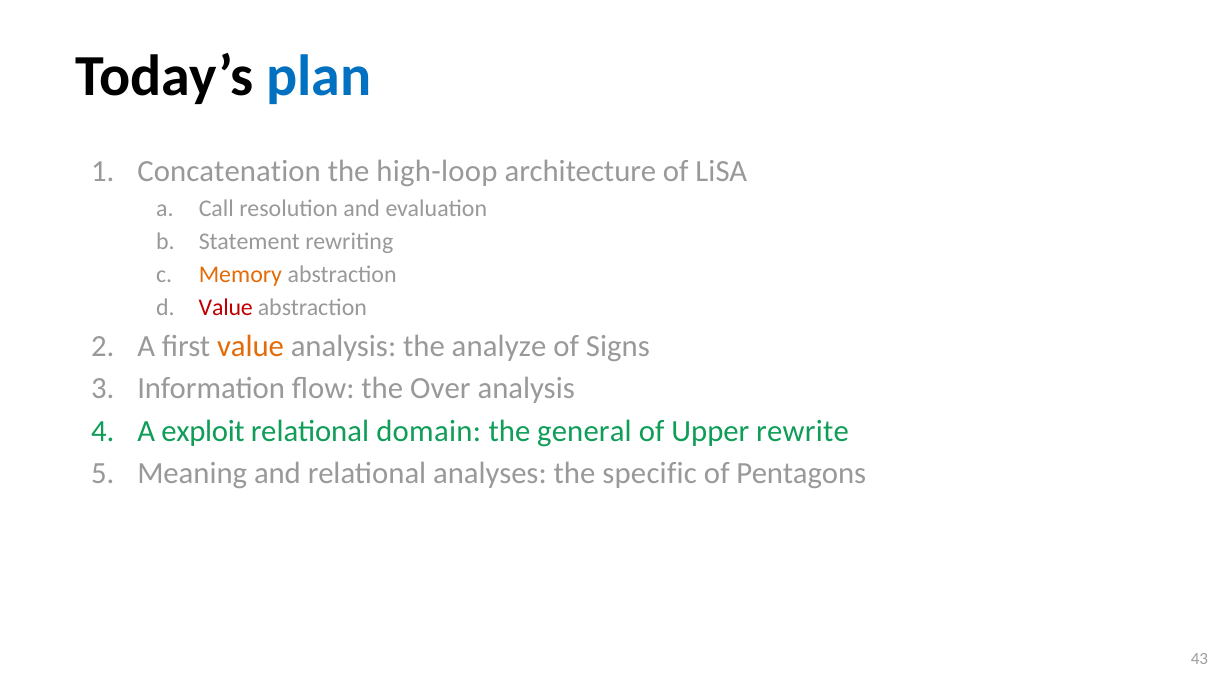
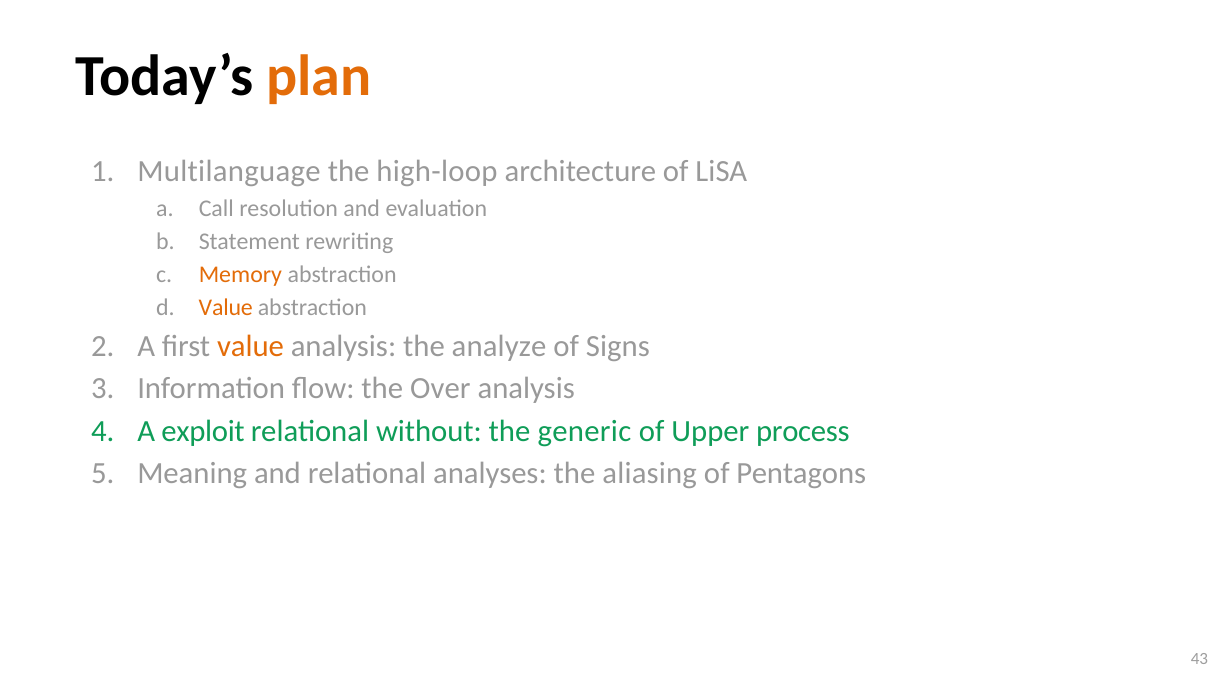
plan colour: blue -> orange
Concatenation: Concatenation -> Multilanguage
Value at (226, 307) colour: red -> orange
domain: domain -> without
general: general -> generic
rewrite: rewrite -> process
specific: specific -> aliasing
